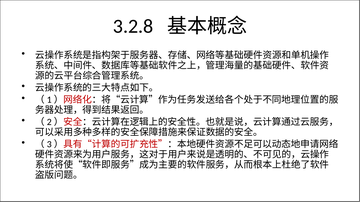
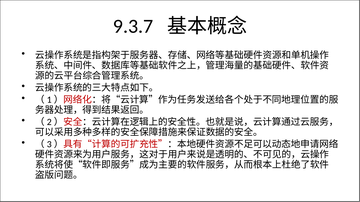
3.2.8: 3.2.8 -> 9.3.7
